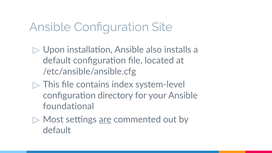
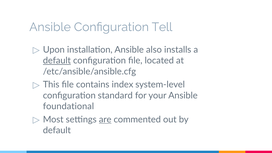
Site: Site -> Tell
default at (57, 61) underline: none -> present
directory: directory -> standard
